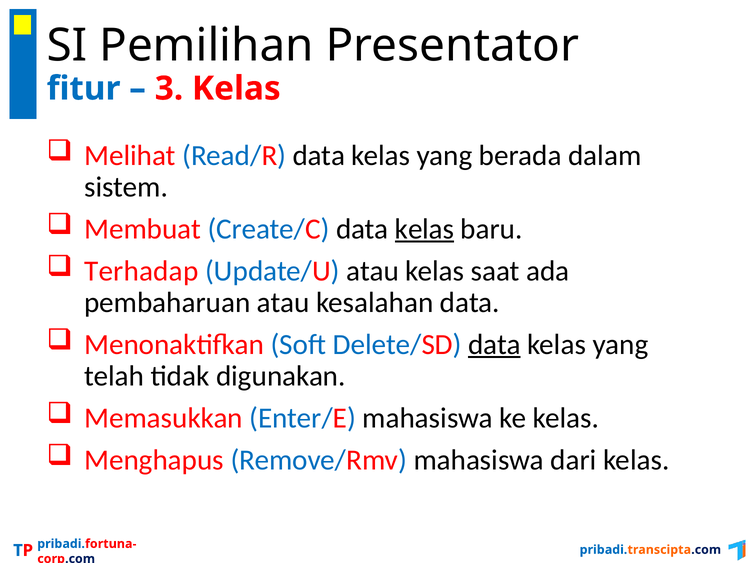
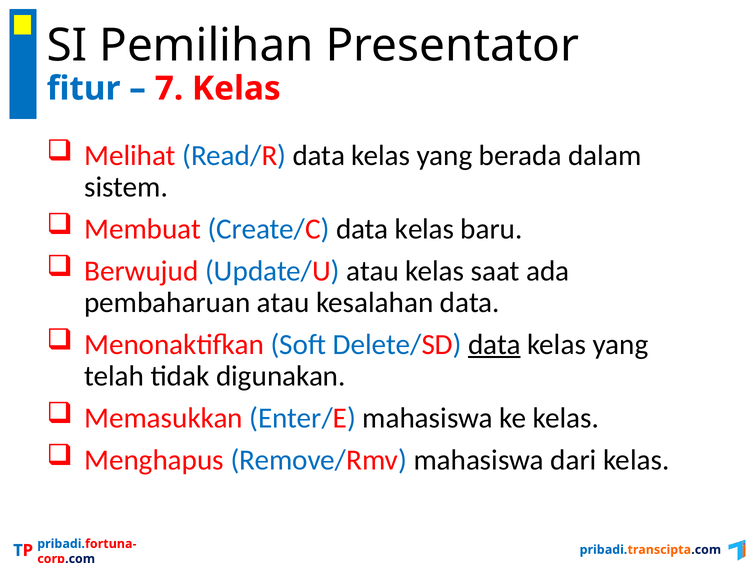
3: 3 -> 7
kelas at (424, 229) underline: present -> none
Terhadap: Terhadap -> Berwujud
